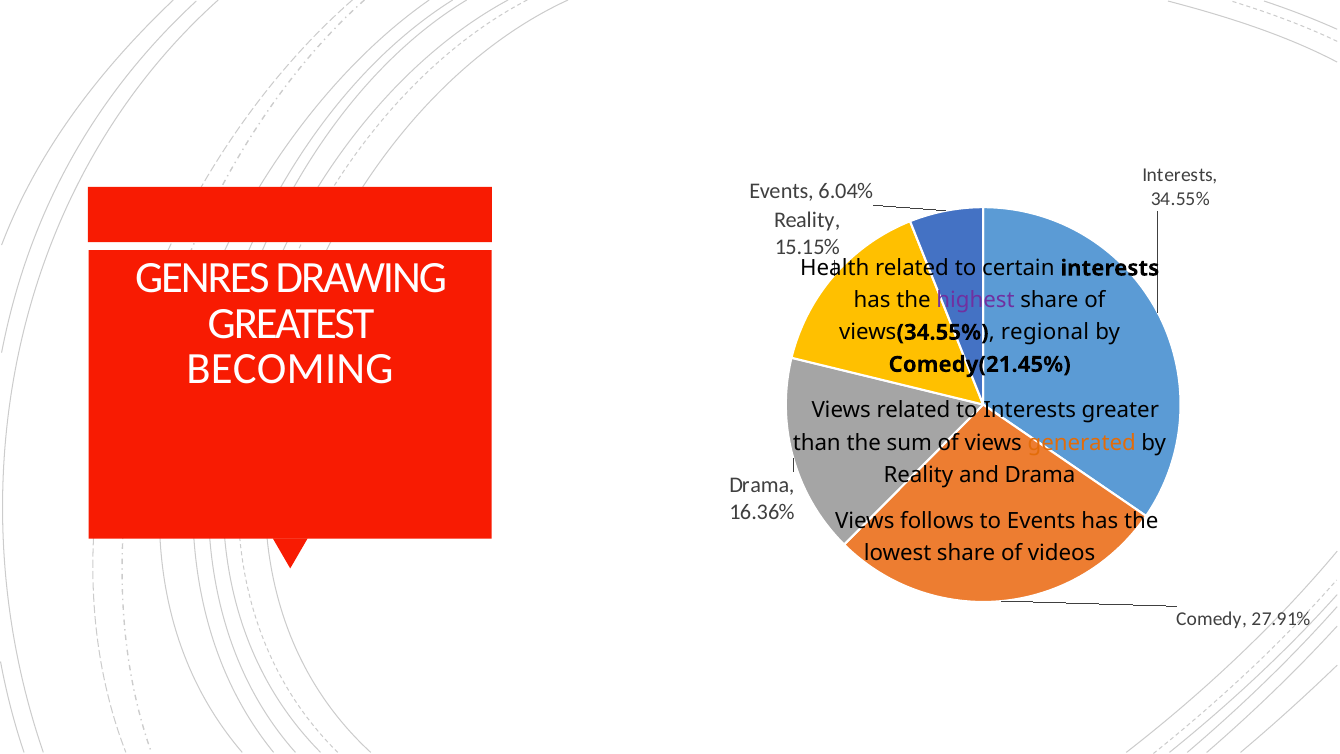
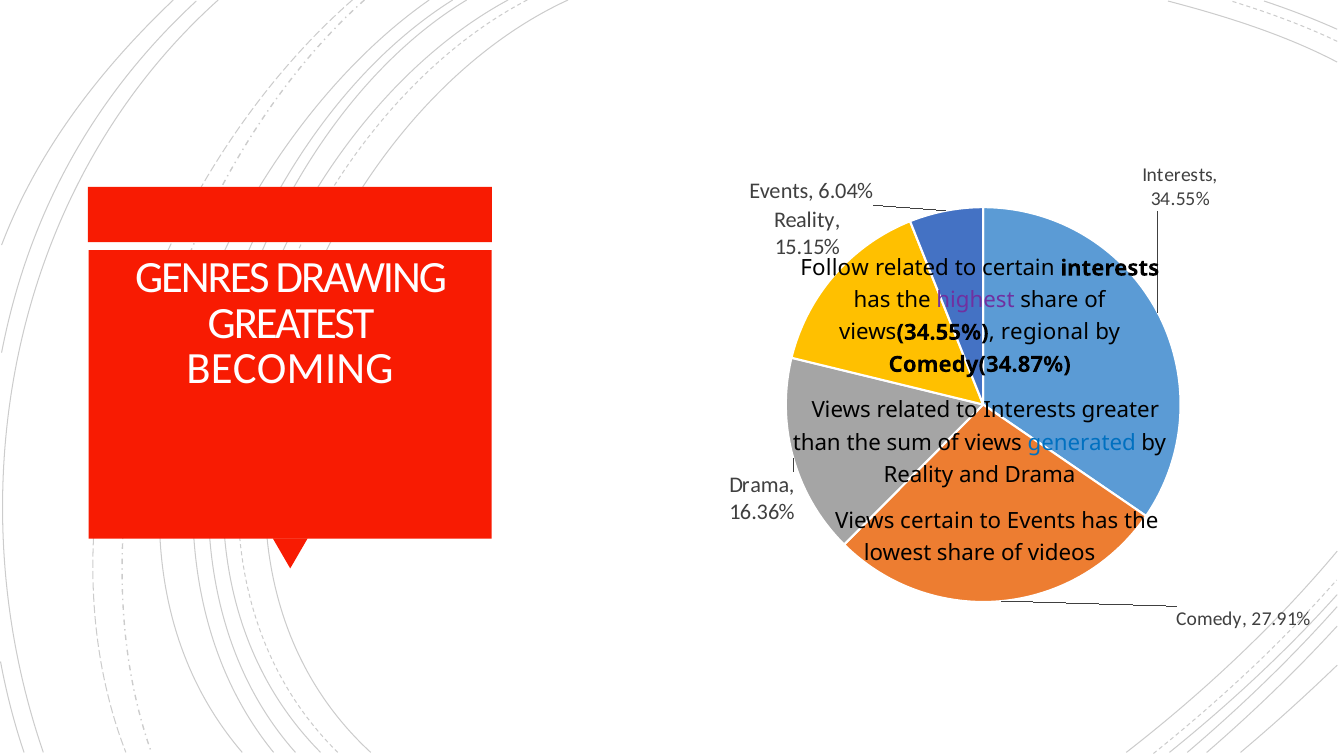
Health: Health -> Follow
Comedy(21.45%: Comedy(21.45% -> Comedy(34.87%
generated colour: orange -> blue
Views follows: follows -> certain
